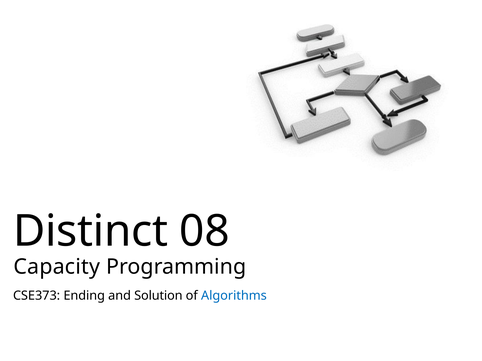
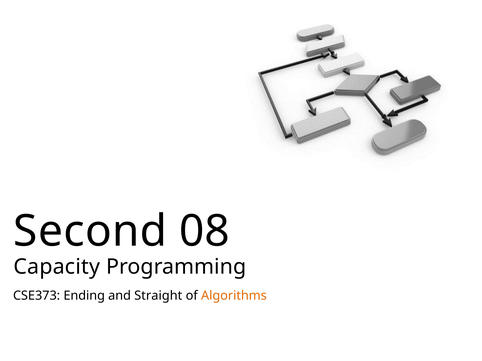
Distinct: Distinct -> Second
Solution: Solution -> Straight
Algorithms colour: blue -> orange
